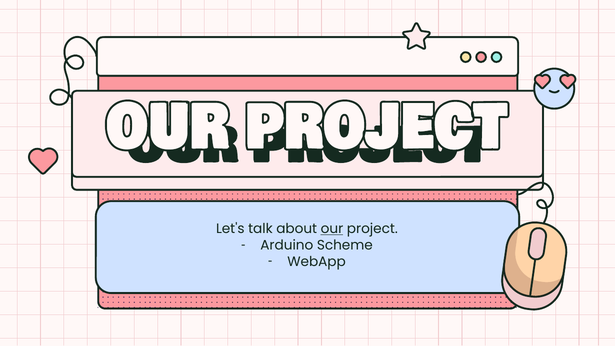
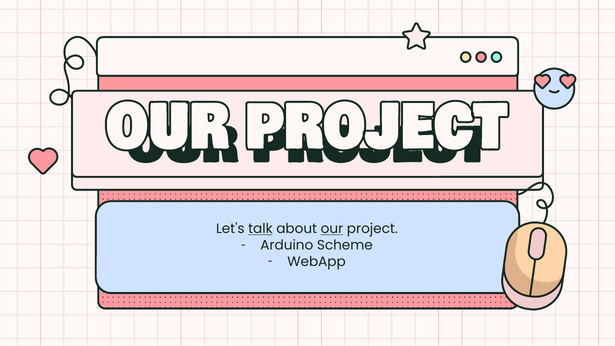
talk underline: none -> present
